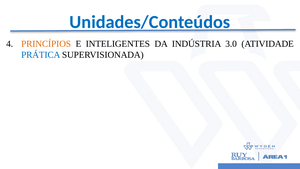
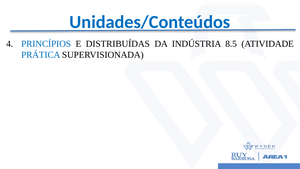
PRINCÍPIOS colour: orange -> blue
INTELIGENTES: INTELIGENTES -> DISTRIBUÍDAS
3.0: 3.0 -> 8.5
